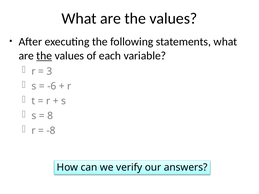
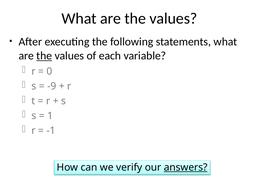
3: 3 -> 0
-6: -6 -> -9
8: 8 -> 1
-8: -8 -> -1
answers underline: none -> present
